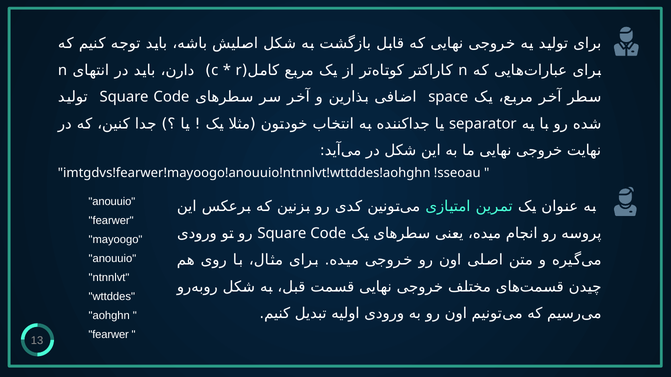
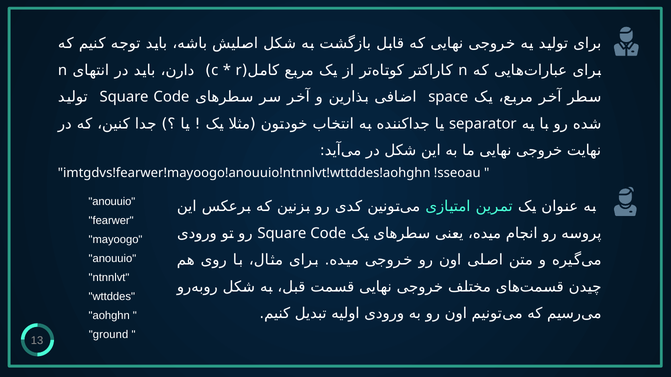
fearwer at (109, 335): fearwer -> ground
